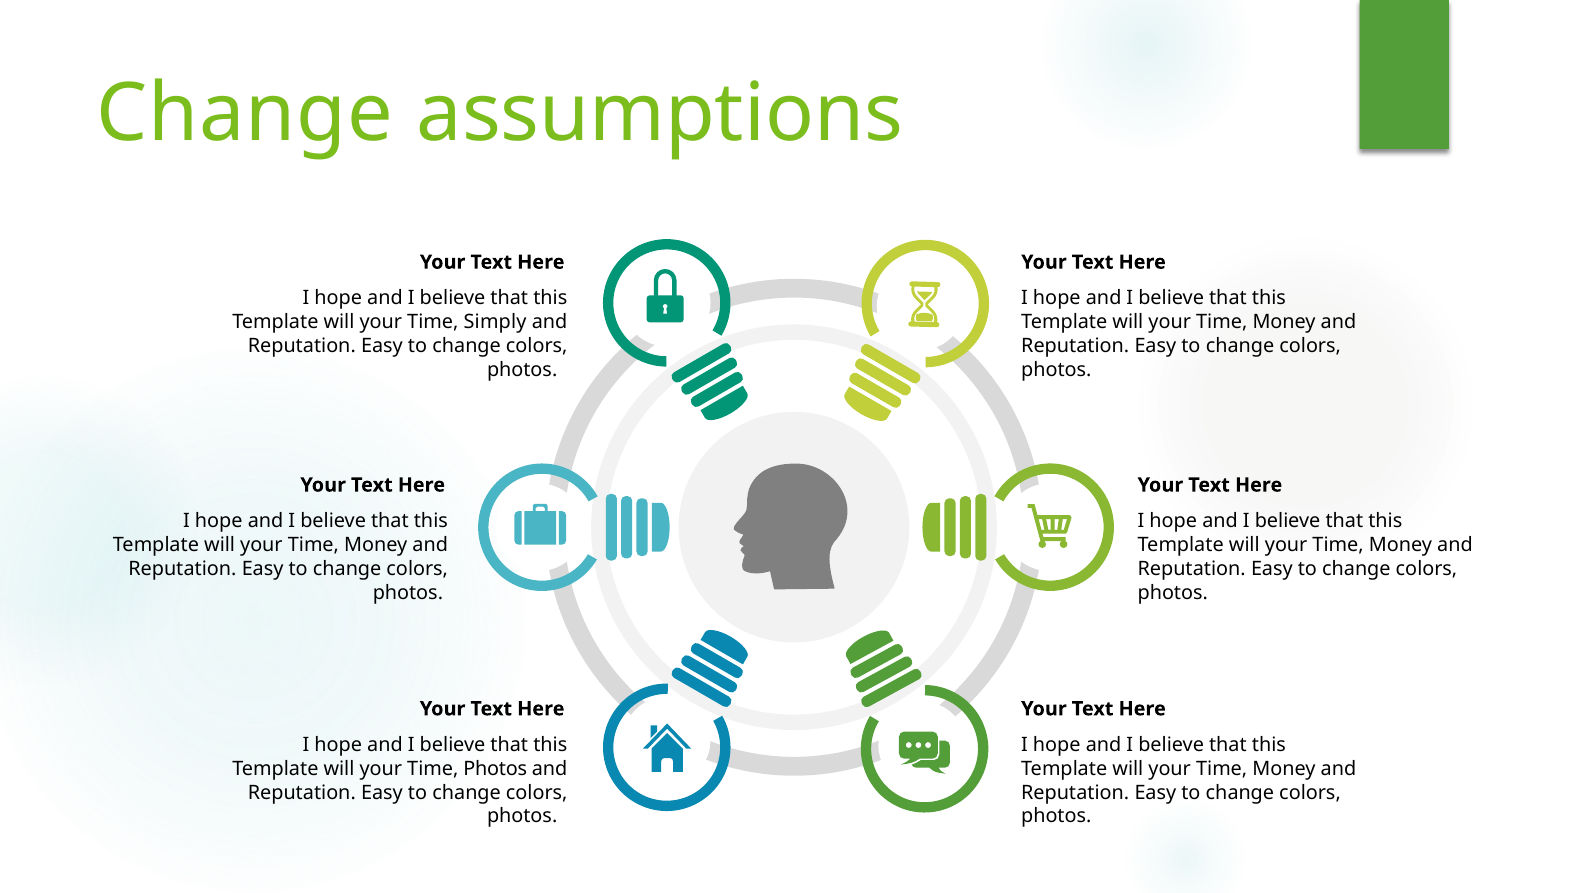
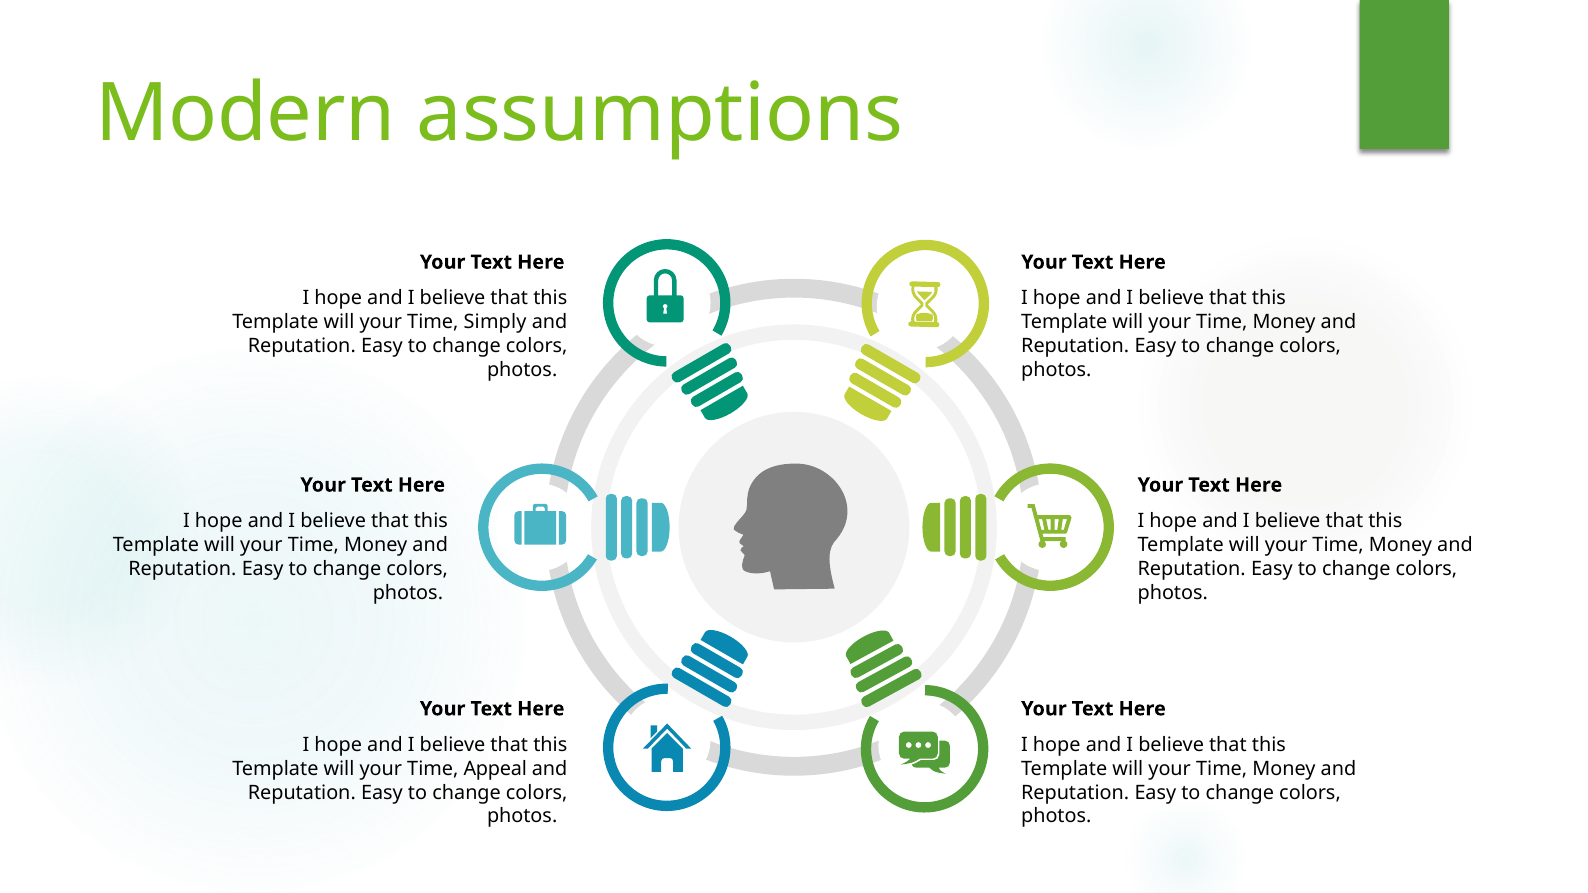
Change at (245, 114): Change -> Modern
Time Photos: Photos -> Appeal
